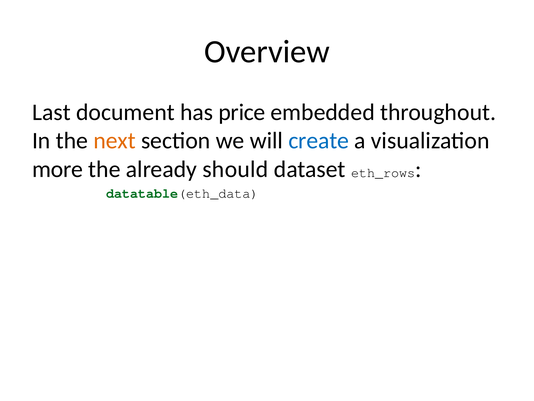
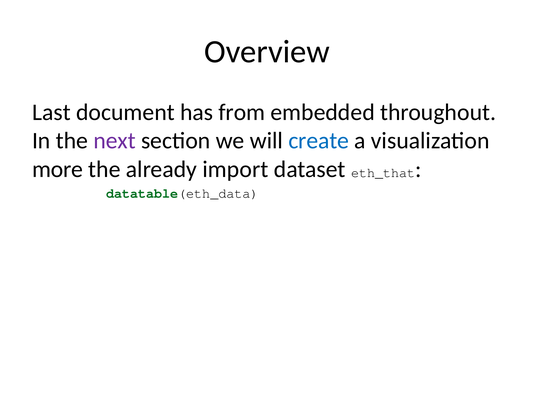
price: price -> from
next colour: orange -> purple
should: should -> import
eth_rows: eth_rows -> eth_that
